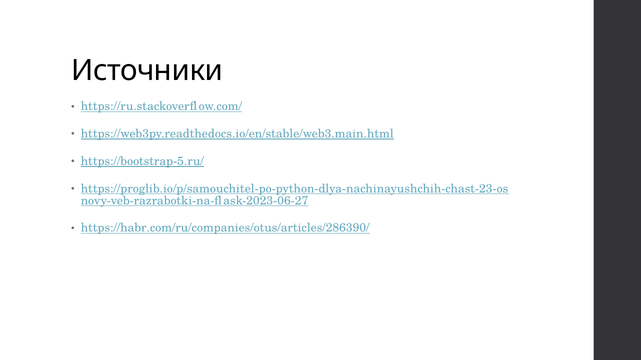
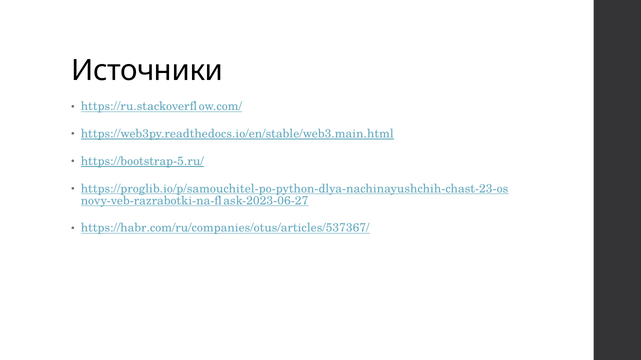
https://habr.com/ru/companies/otus/articles/286390/: https://habr.com/ru/companies/otus/articles/286390/ -> https://habr.com/ru/companies/otus/articles/537367/
